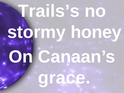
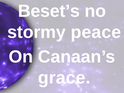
Trails’s: Trails’s -> Beset’s
honey: honey -> peace
